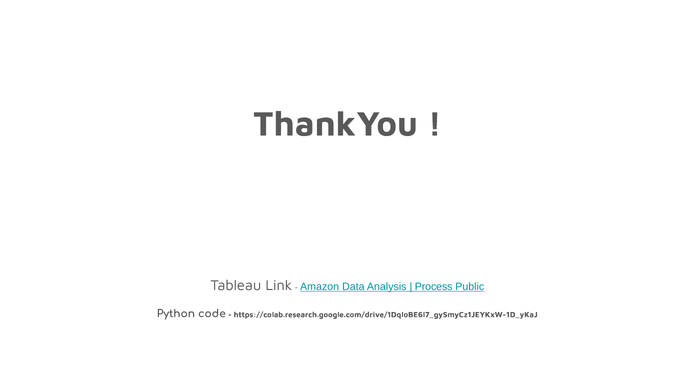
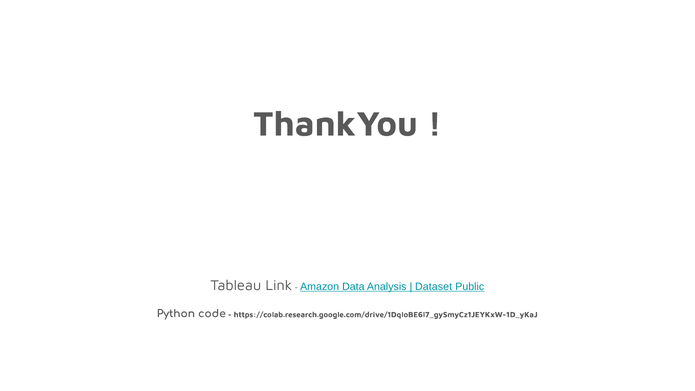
Process: Process -> Dataset
